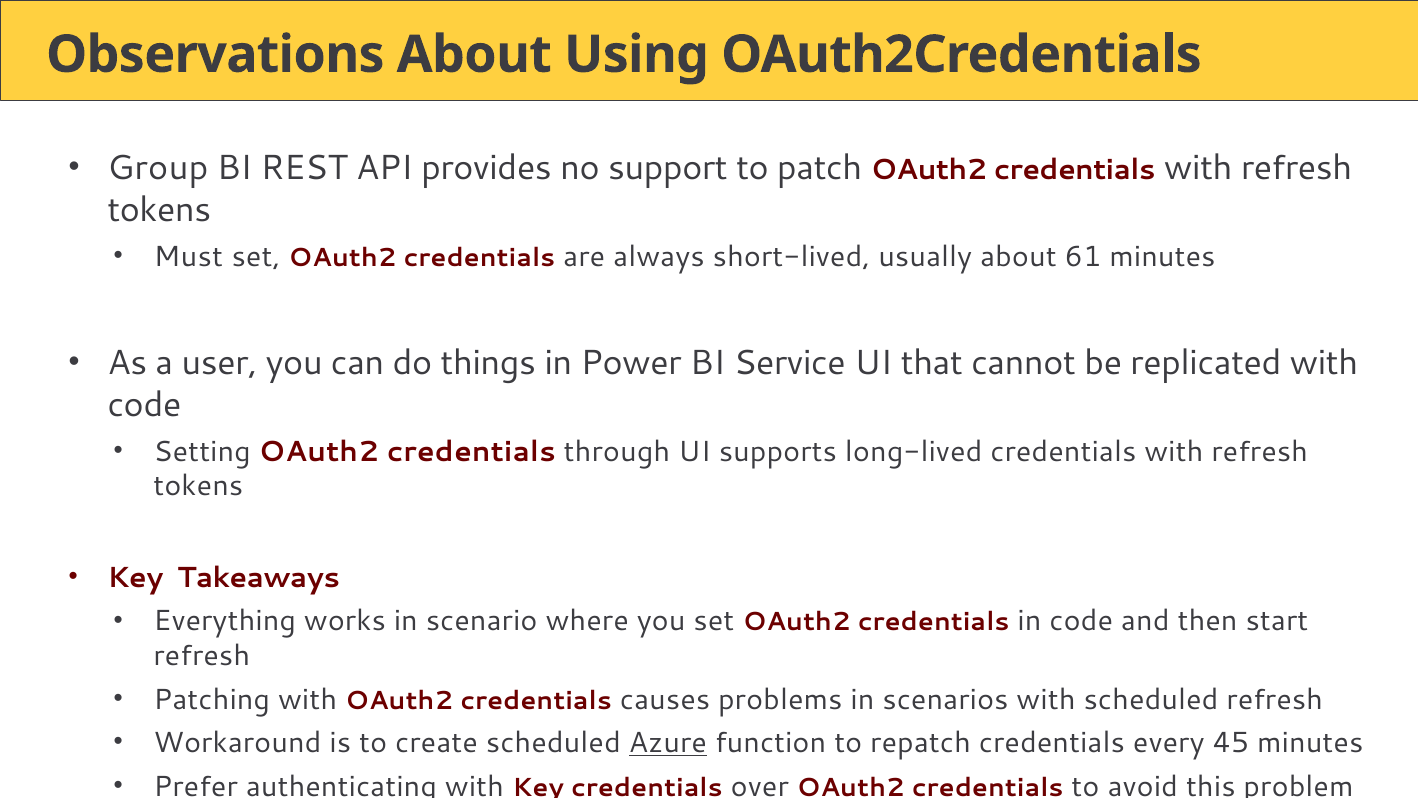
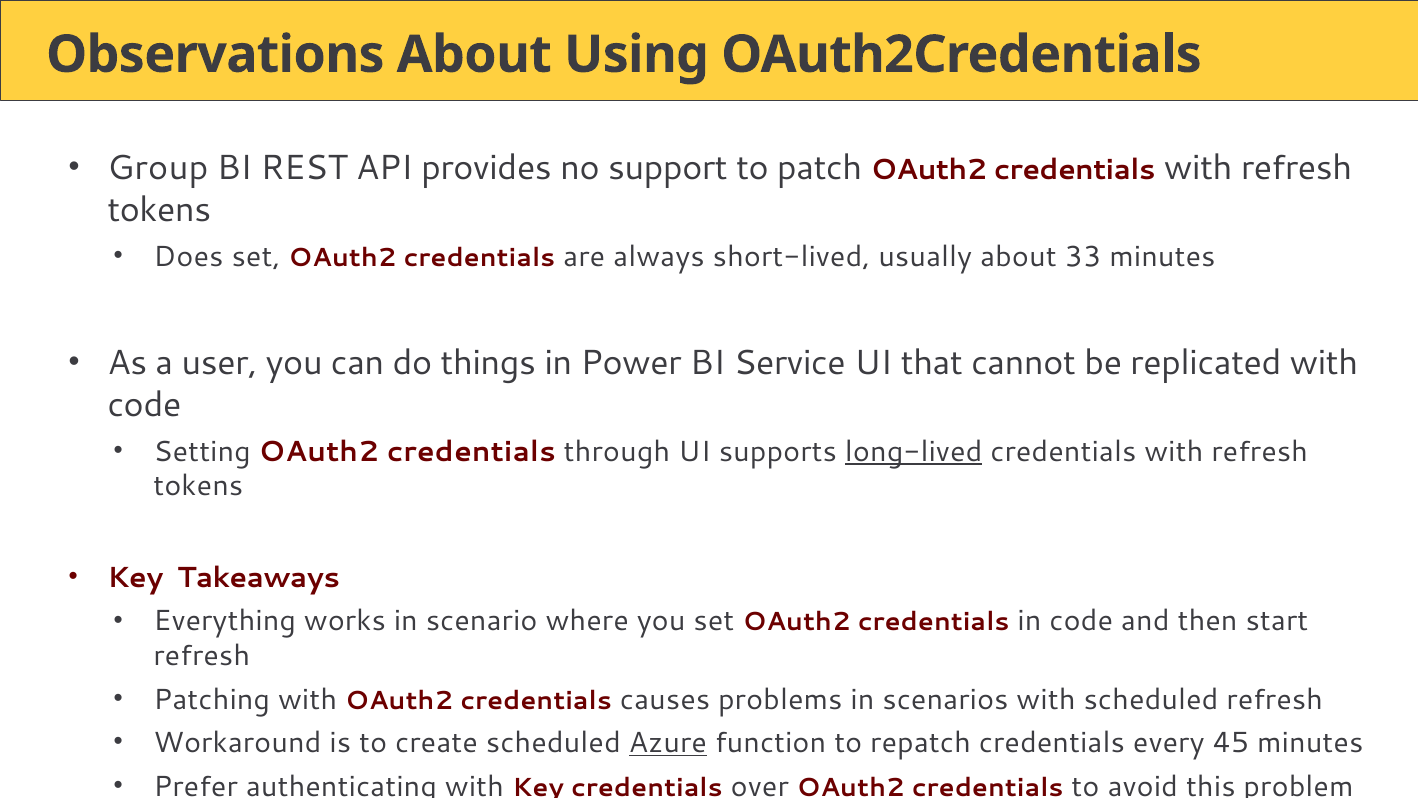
Must: Must -> Does
61: 61 -> 33
long-lived underline: none -> present
